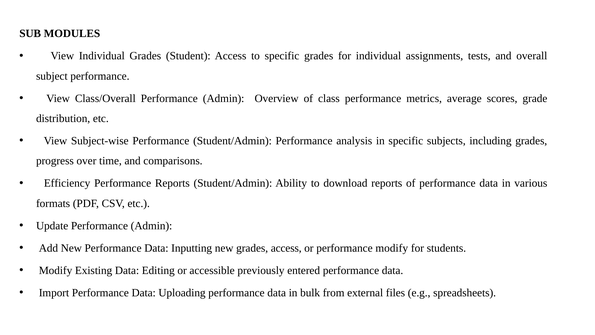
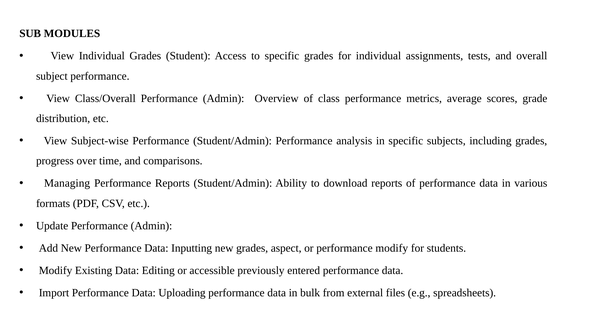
Efficiency: Efficiency -> Managing
grades access: access -> aspect
